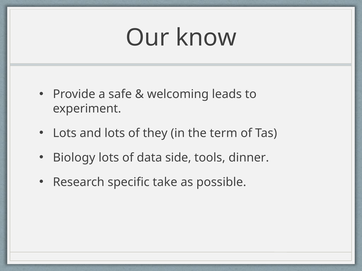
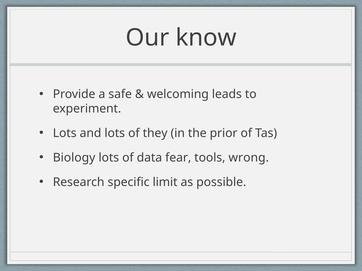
term: term -> prior
side: side -> fear
dinner: dinner -> wrong
take: take -> limit
